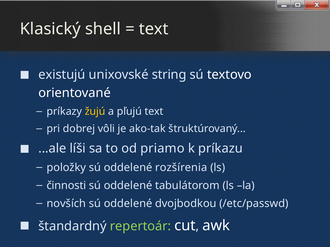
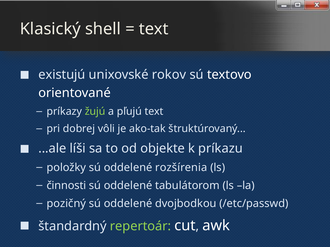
string: string -> rokov
žujú colour: yellow -> light green
priamo: priamo -> objekte
novších: novších -> pozičný
